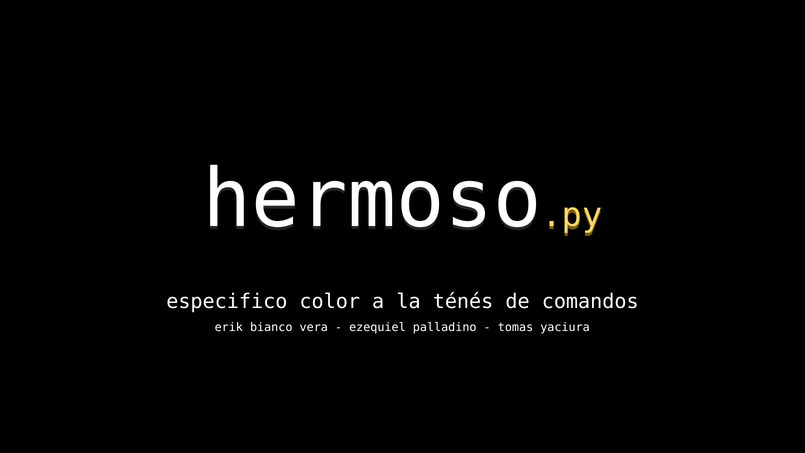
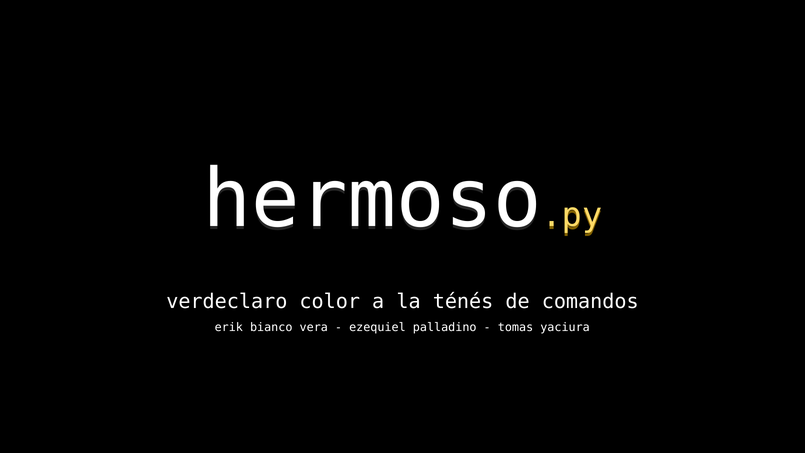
especifico: especifico -> verdeclaro
